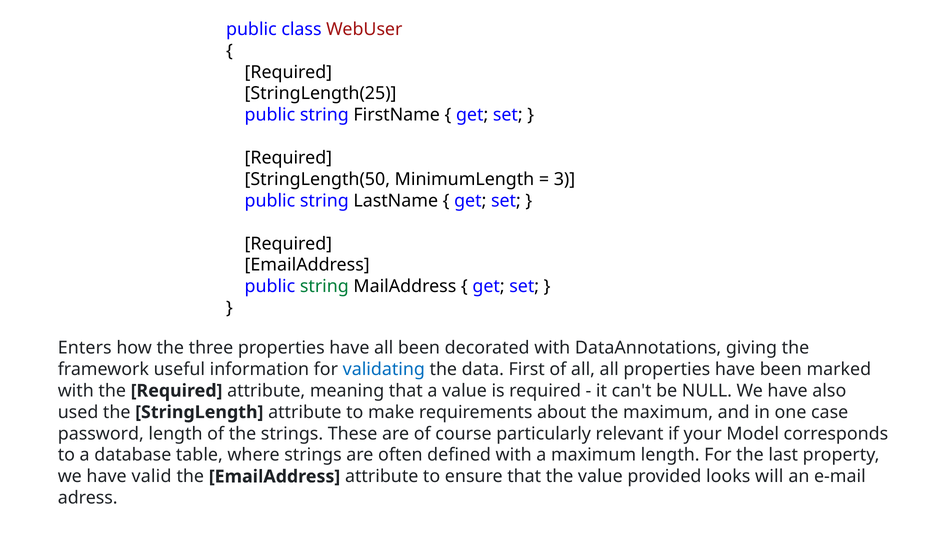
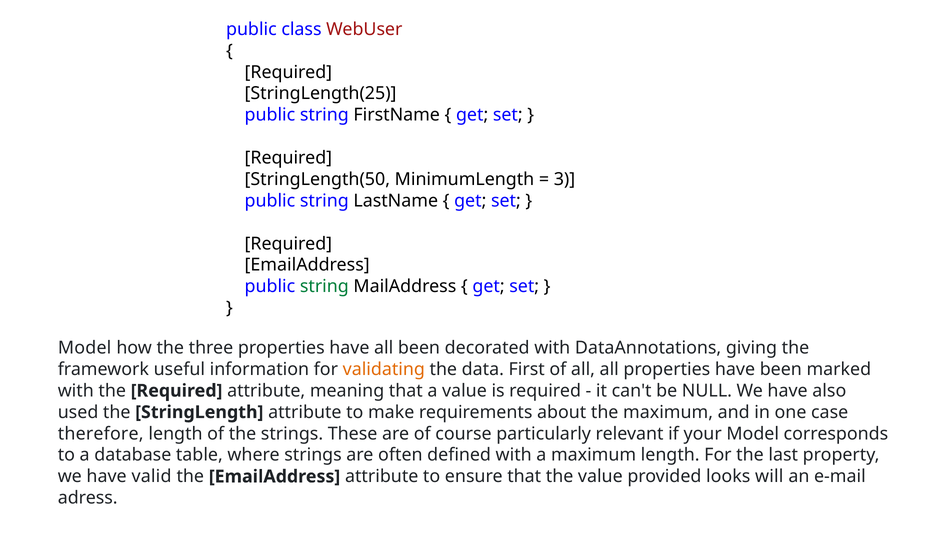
Enters at (85, 348): Enters -> Model
validating colour: blue -> orange
password: password -> therefore
